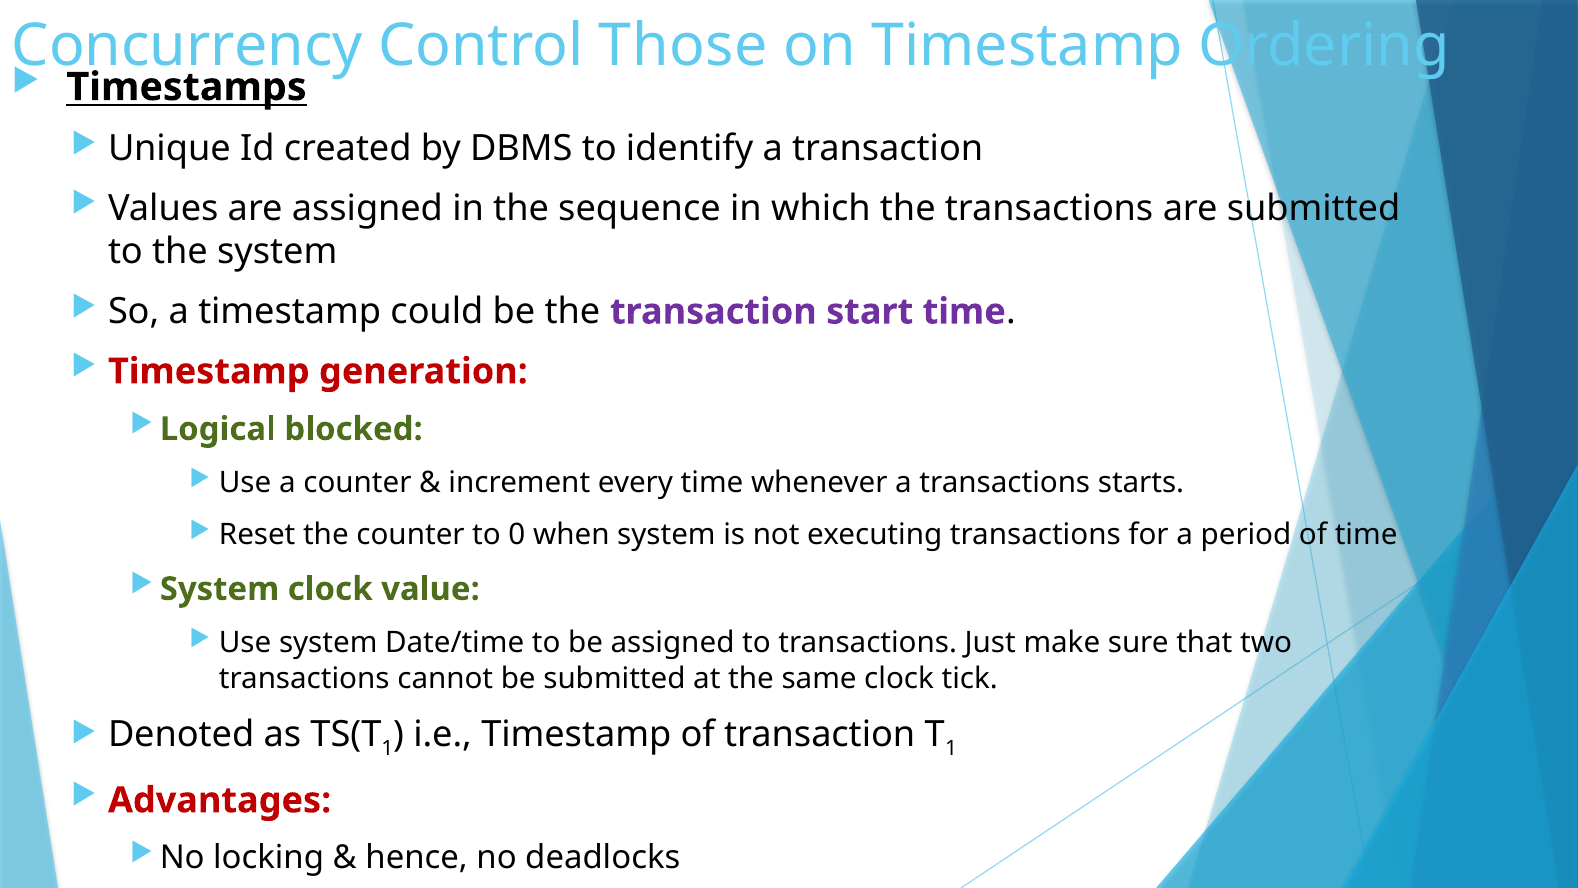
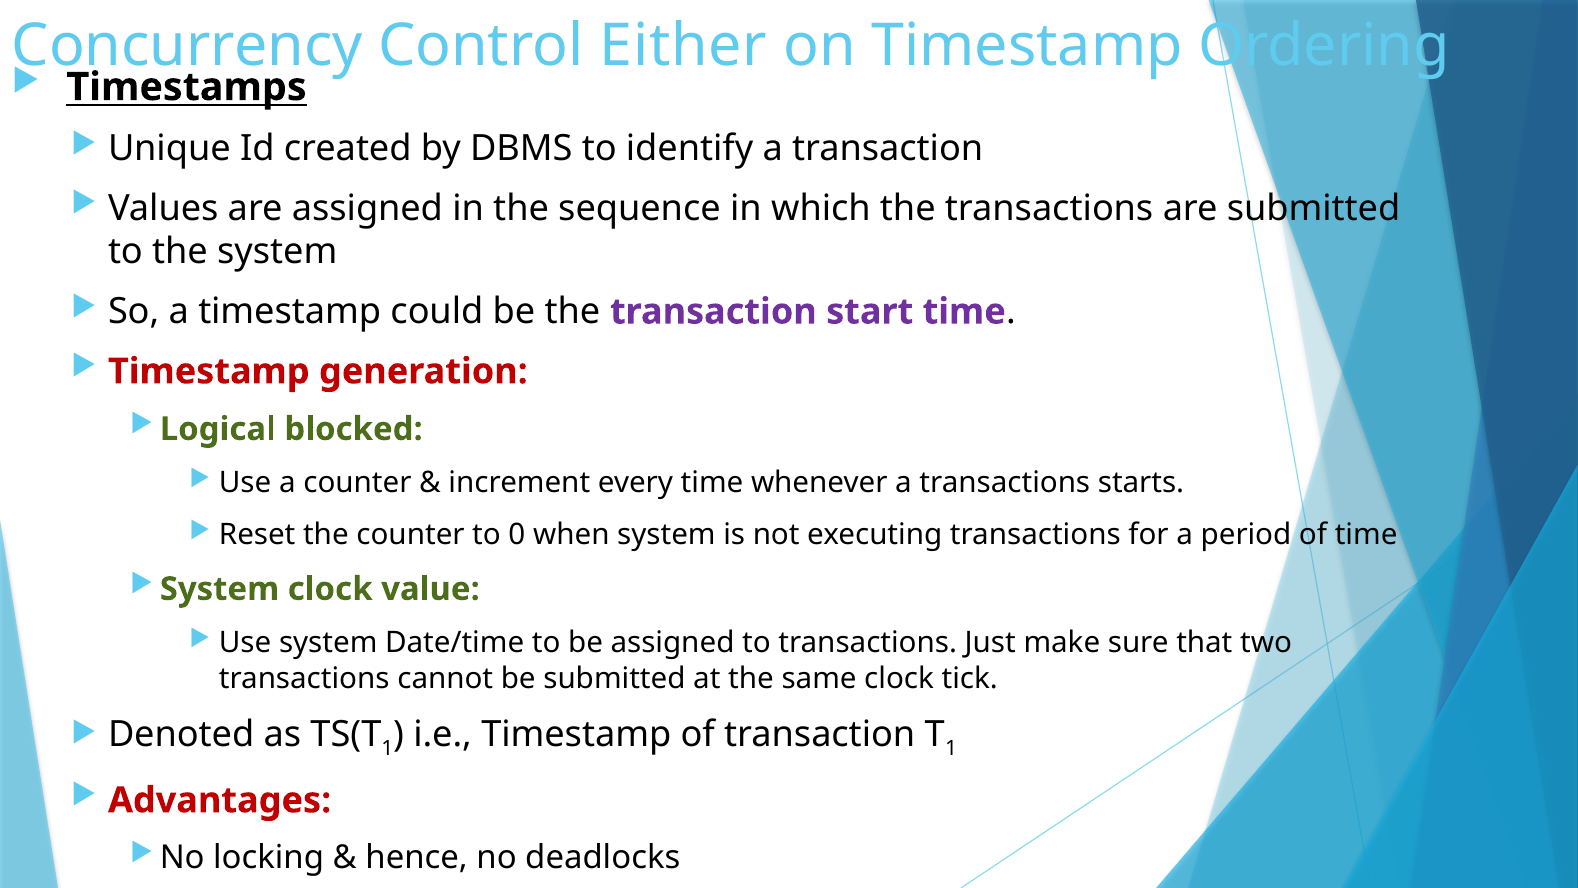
Those: Those -> Either
